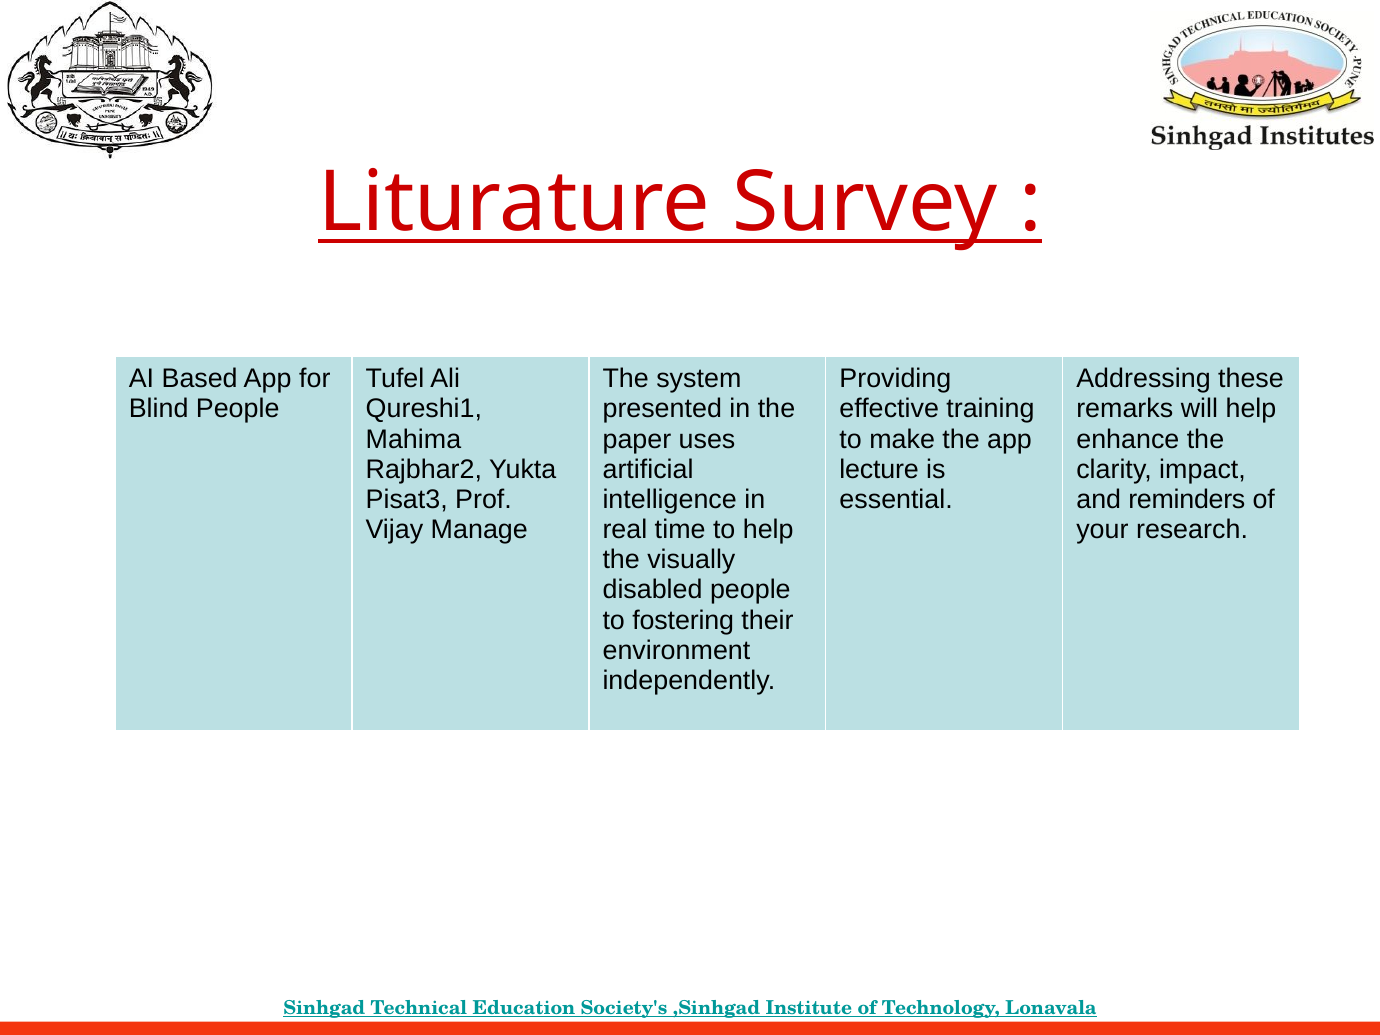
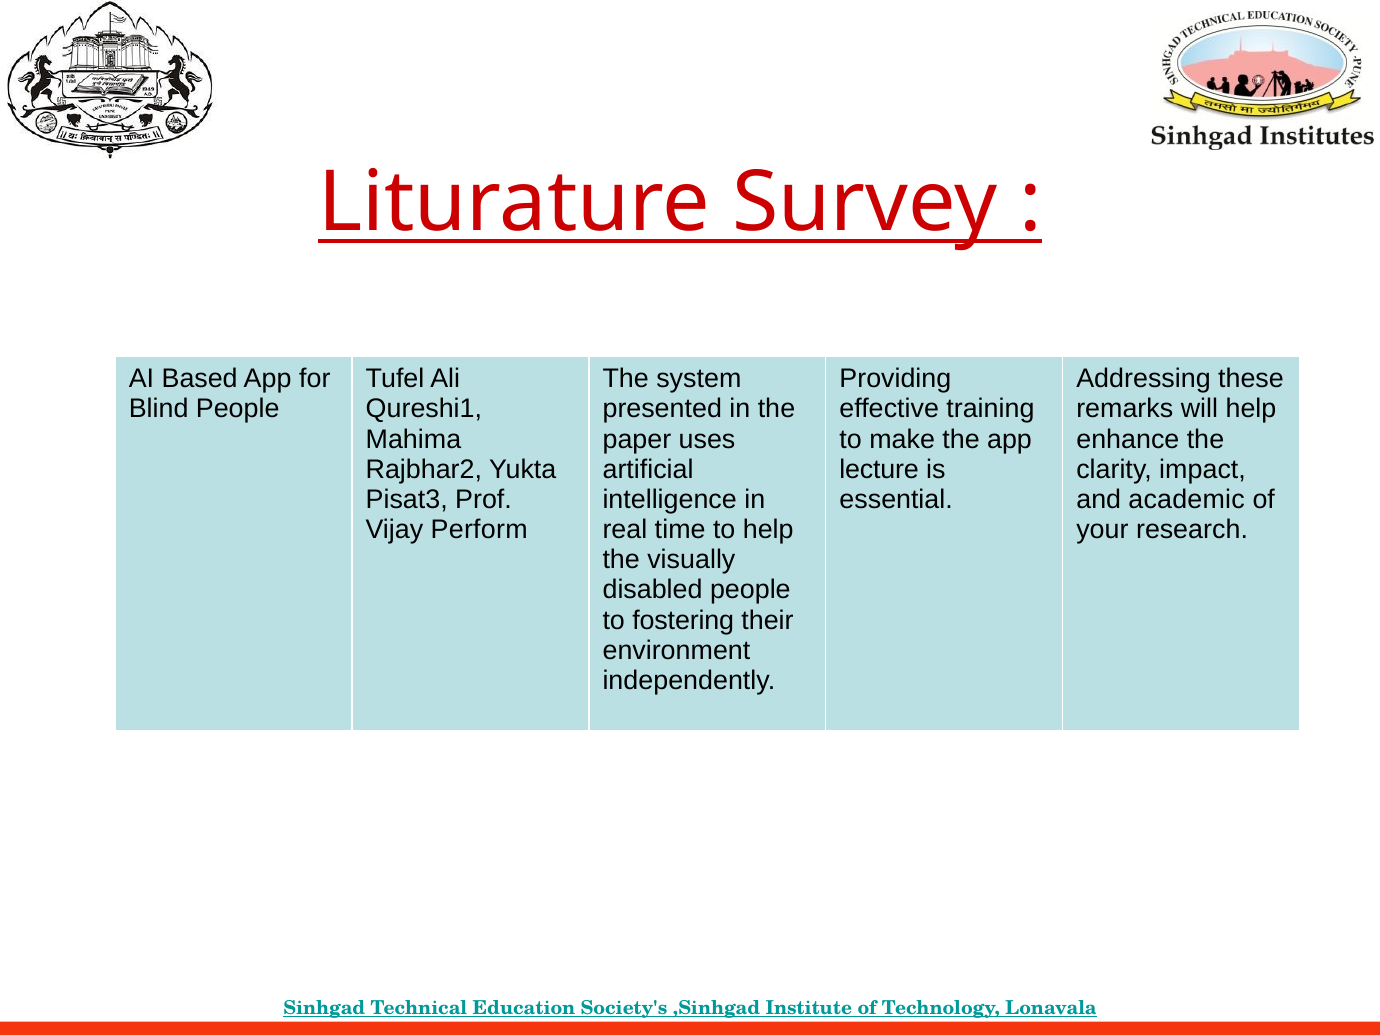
reminders: reminders -> academic
Manage: Manage -> Perform
